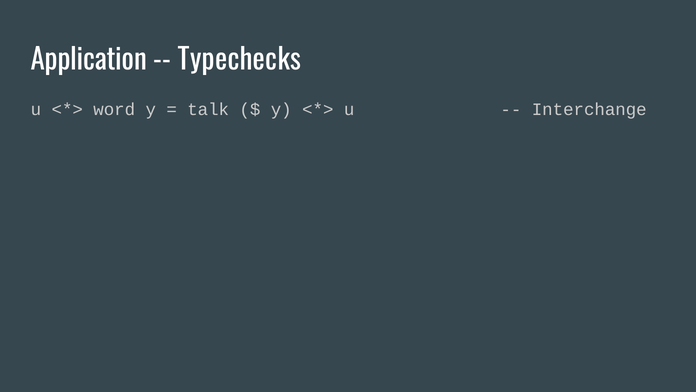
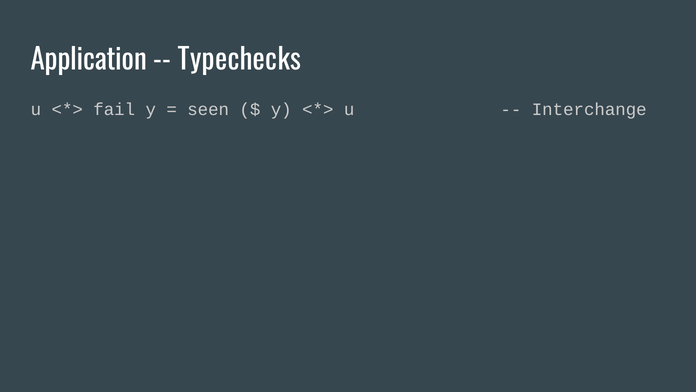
word: word -> fail
talk: talk -> seen
